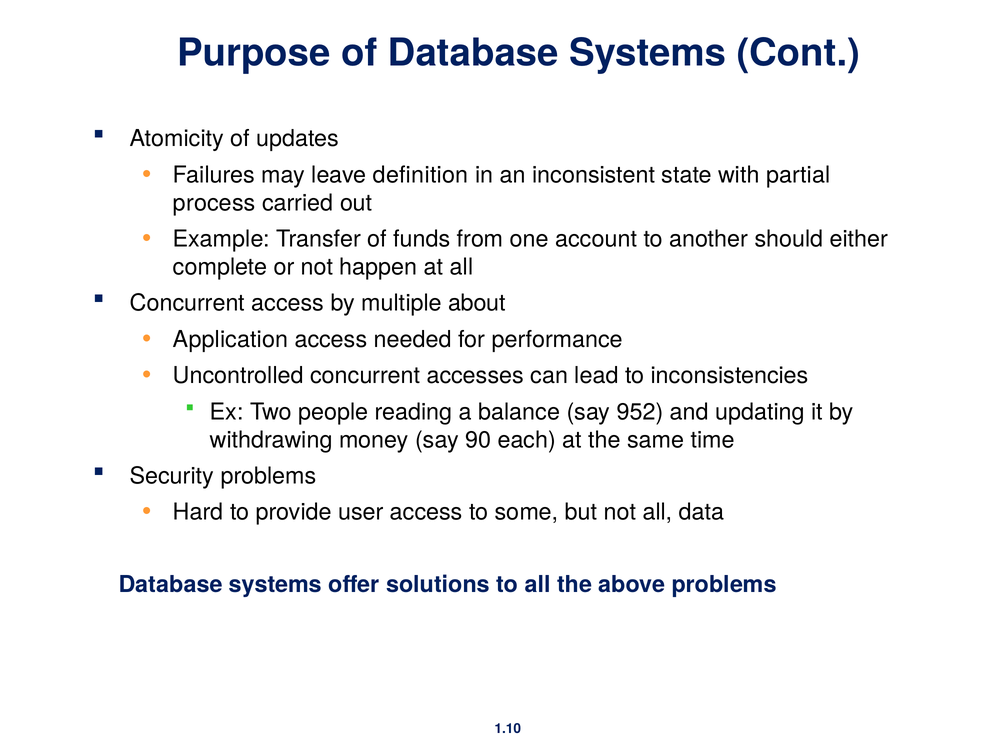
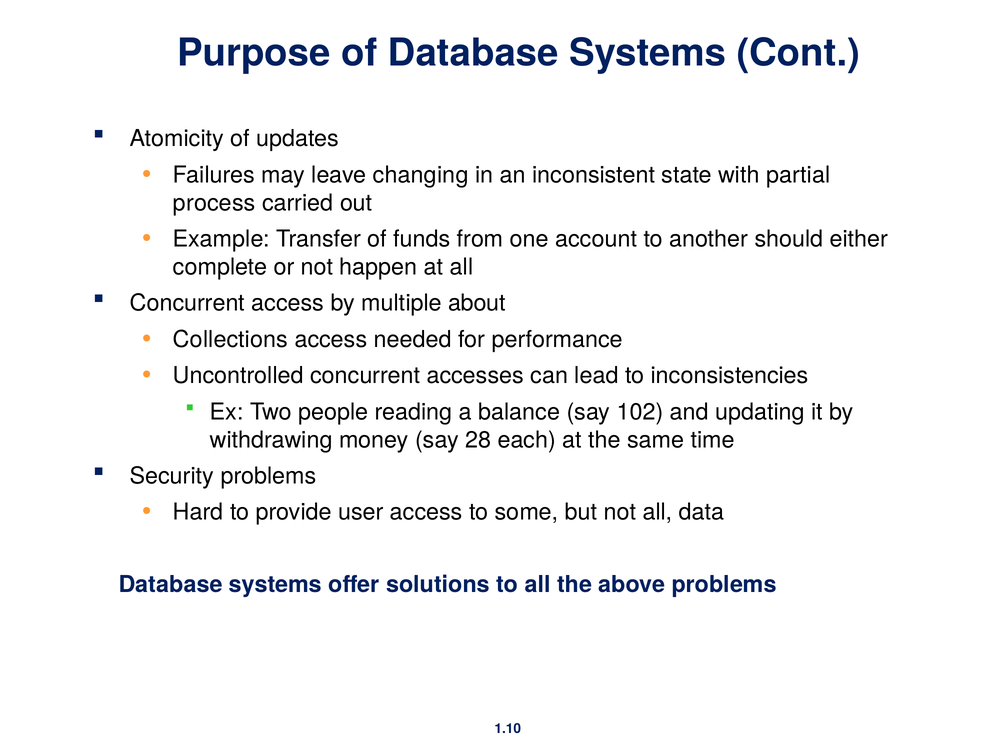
definition: definition -> changing
Application: Application -> Collections
952: 952 -> 102
90: 90 -> 28
